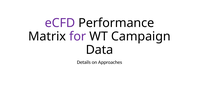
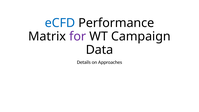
eCFD colour: purple -> blue
